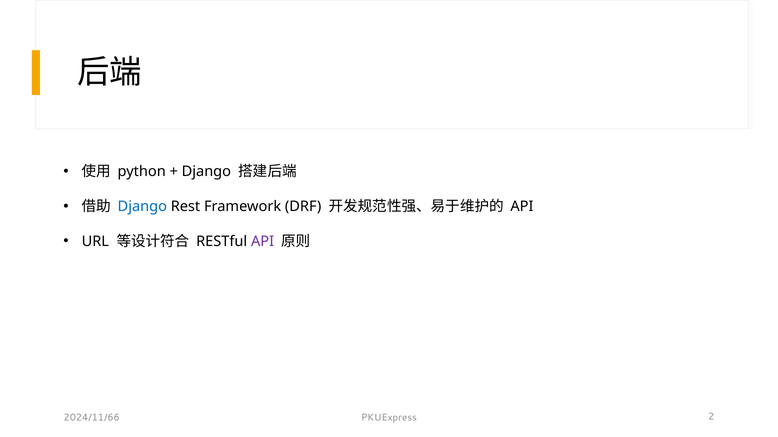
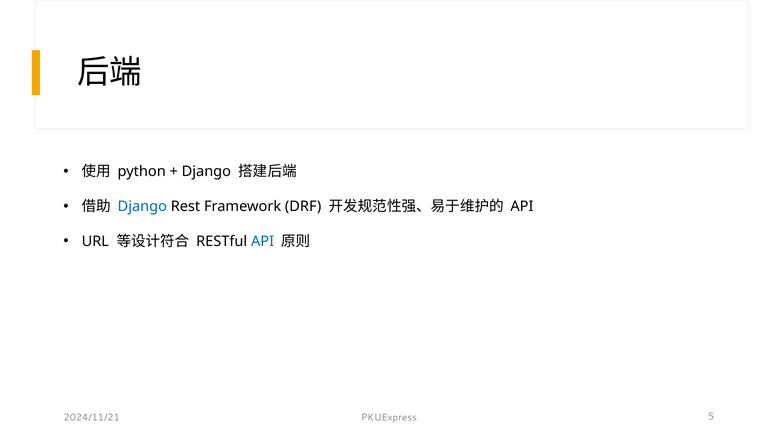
API at (263, 242) colour: purple -> blue
2024/11/66: 2024/11/66 -> 2024/11/21
2: 2 -> 5
